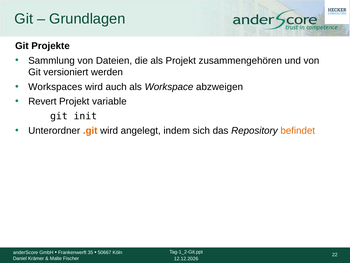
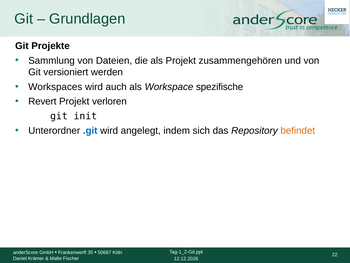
abzweigen: abzweigen -> spezifische
variable: variable -> verloren
.git colour: orange -> blue
